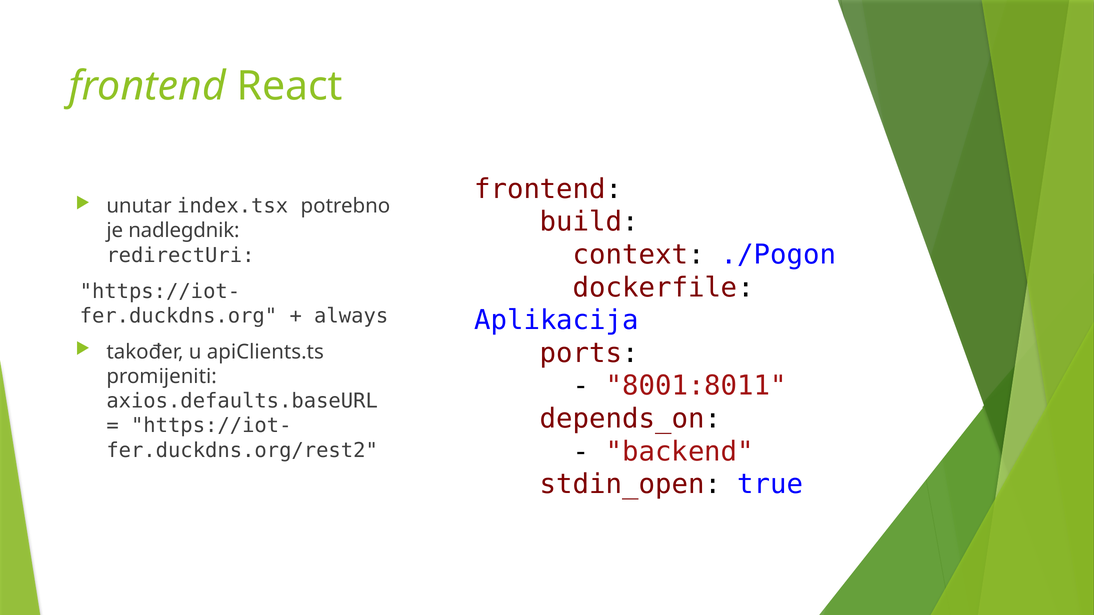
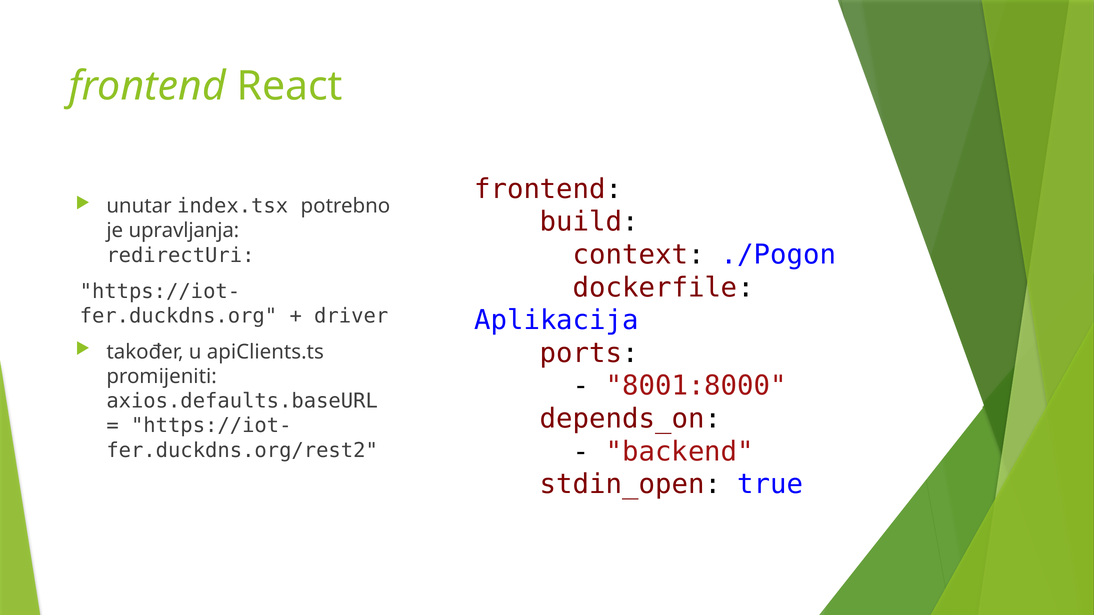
nadlegdnik: nadlegdnik -> upravljanja
always: always -> driver
8001:8011: 8001:8011 -> 8001:8000
